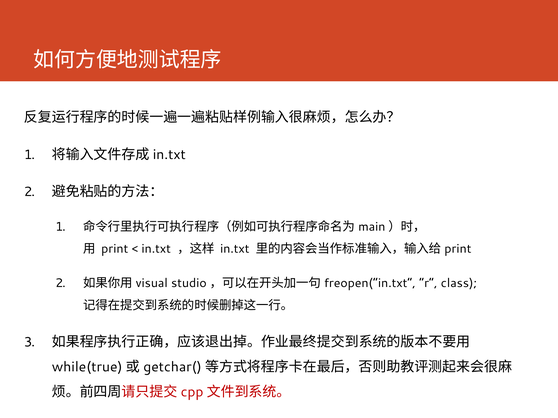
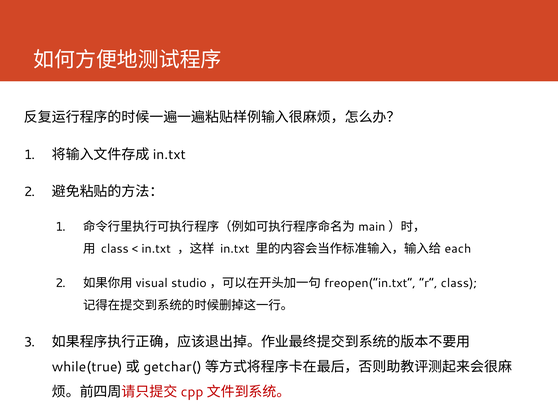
print at (115, 249): print -> class
print at (458, 249): print -> each
